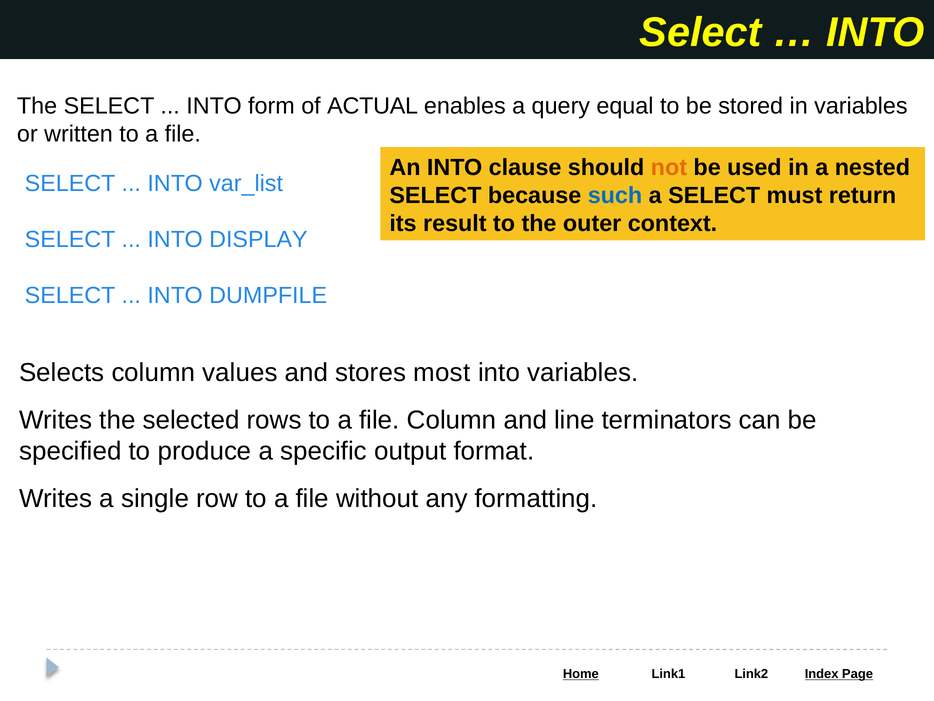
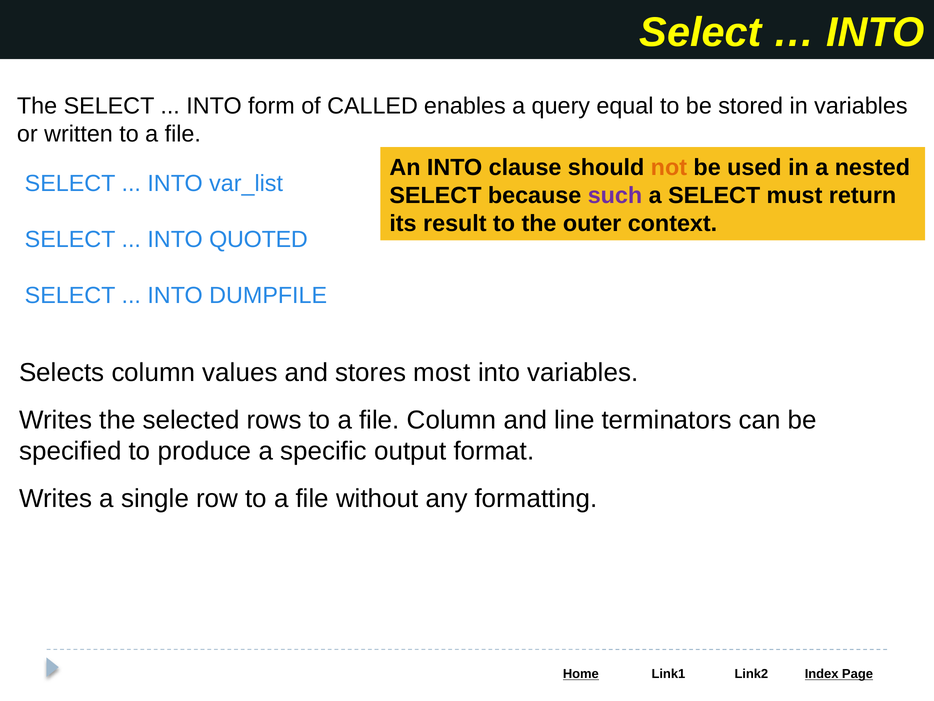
ACTUAL: ACTUAL -> CALLED
such colour: blue -> purple
DISPLAY: DISPLAY -> QUOTED
